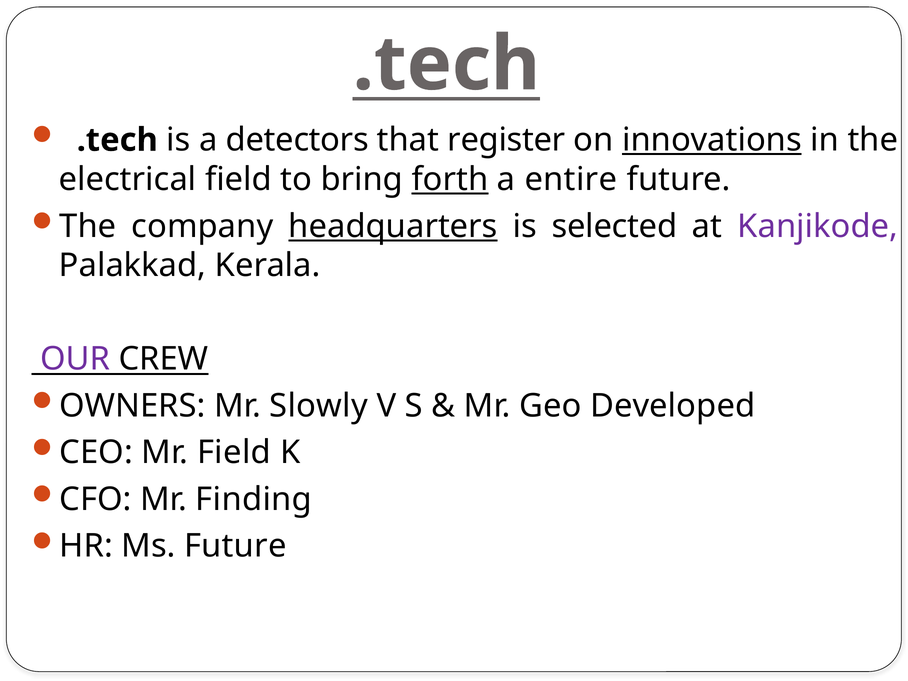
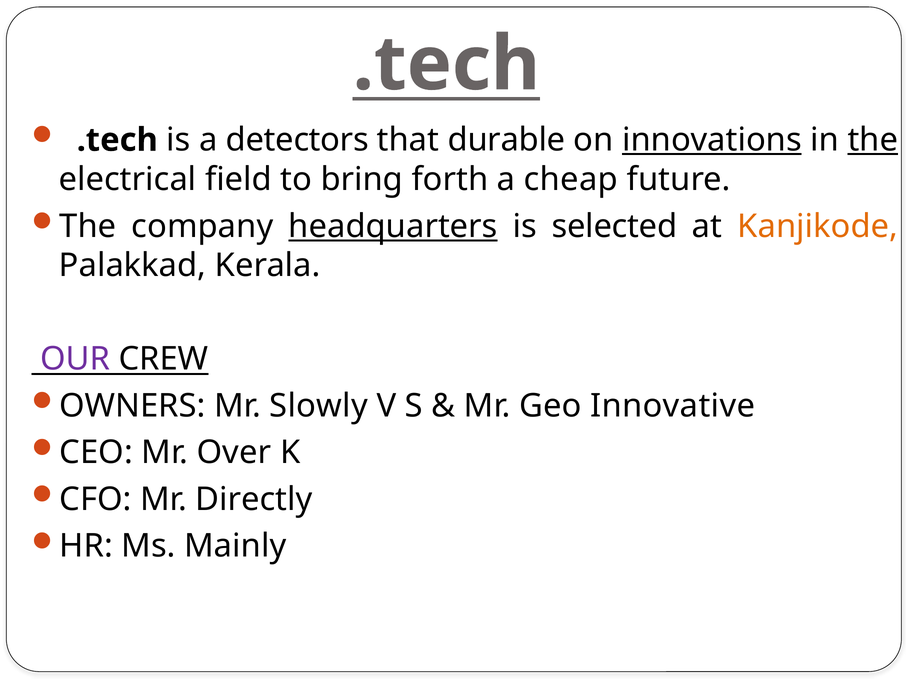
register: register -> durable
the at (873, 140) underline: none -> present
forth underline: present -> none
entire: entire -> cheap
Kanjikode colour: purple -> orange
Developed: Developed -> Innovative
Mr Field: Field -> Over
Finding: Finding -> Directly
Ms Future: Future -> Mainly
